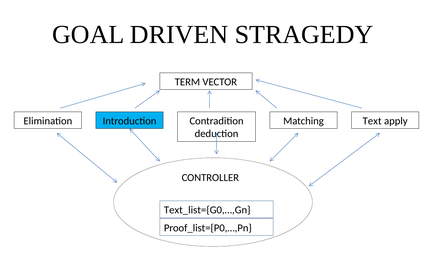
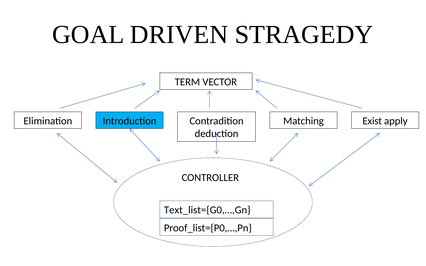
Text: Text -> Exist
